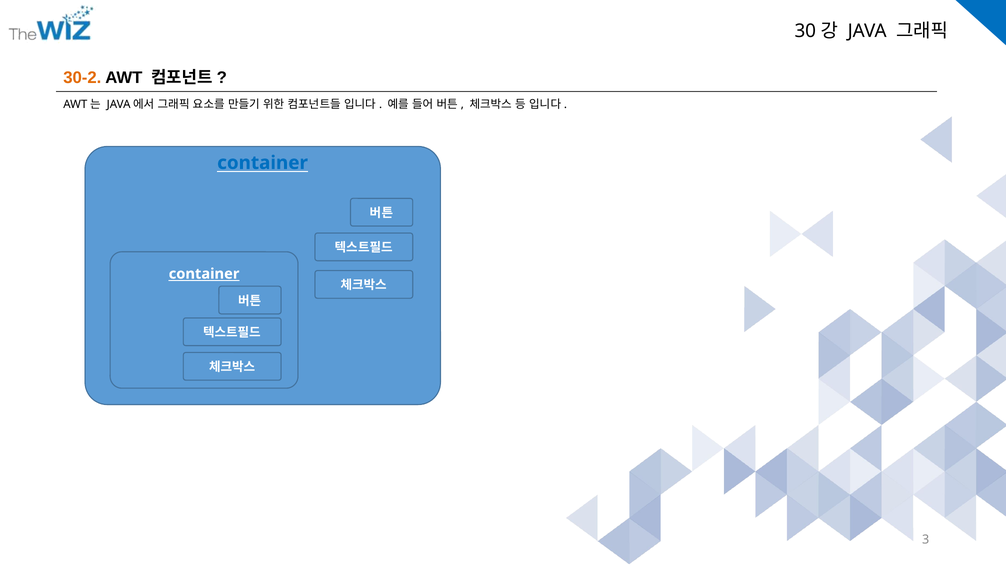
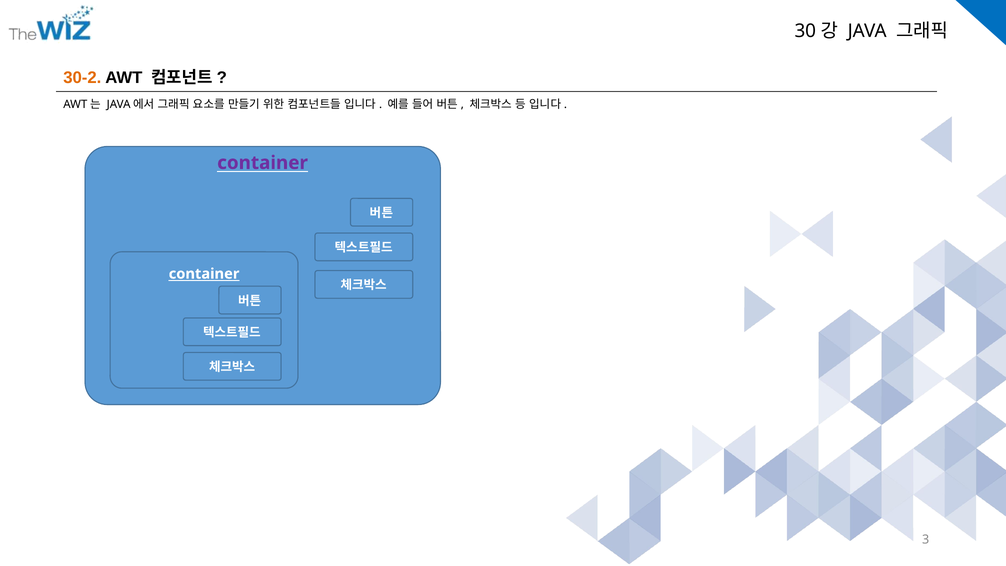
container at (263, 163) colour: blue -> purple
